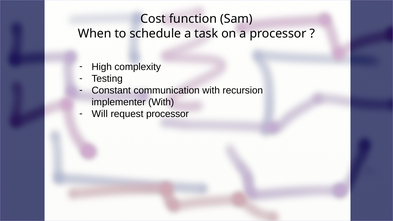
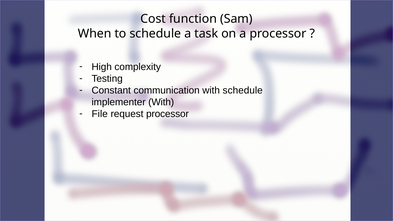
with recursion: recursion -> schedule
Will: Will -> File
